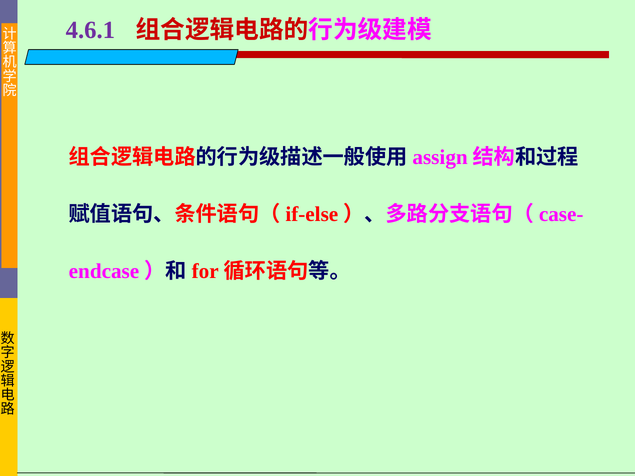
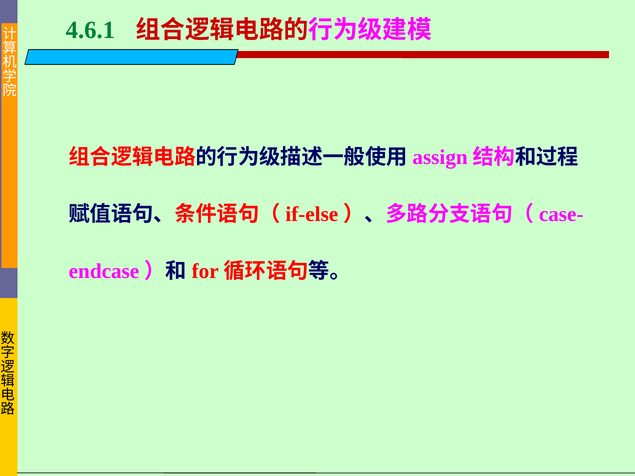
4.6.1 colour: purple -> green
